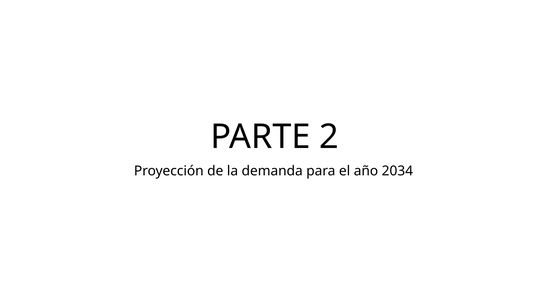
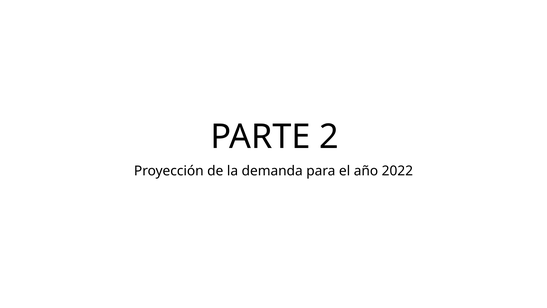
2034: 2034 -> 2022
